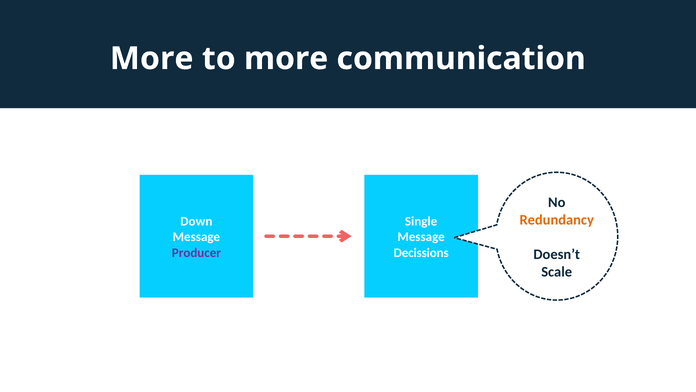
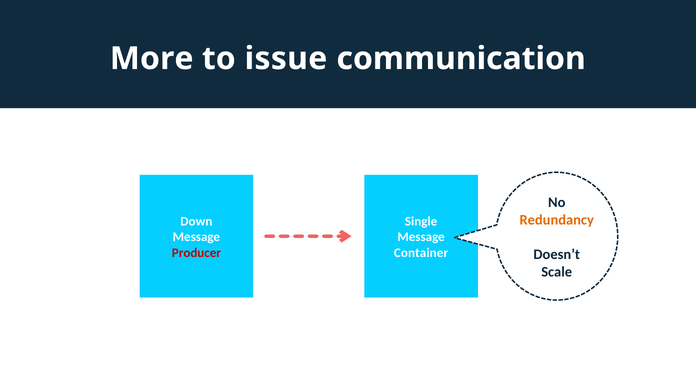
to more: more -> issue
Producer colour: purple -> red
Decissions: Decissions -> Container
